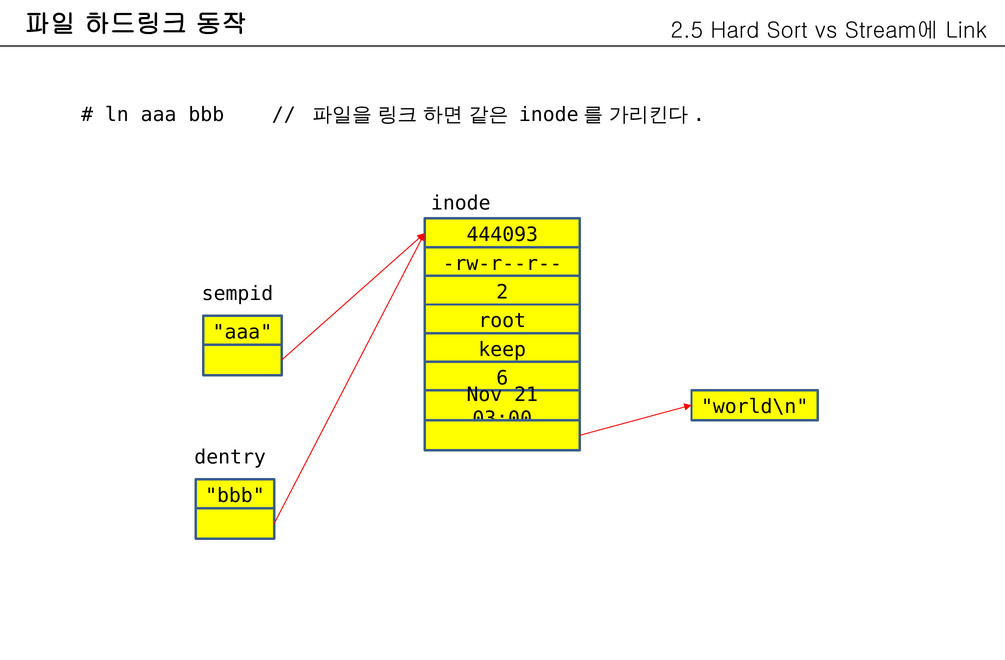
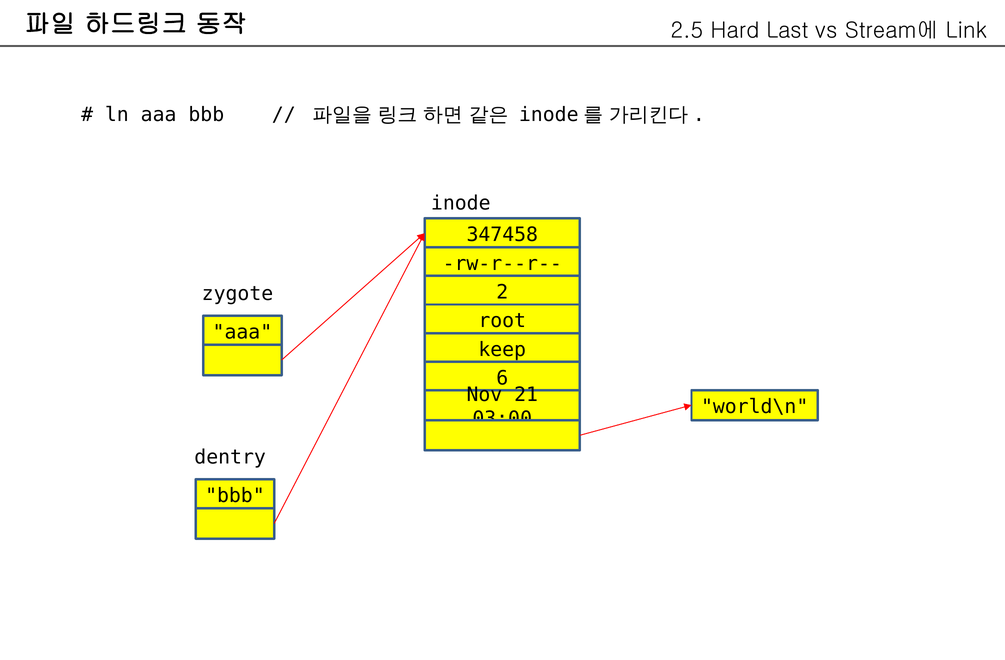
Sort: Sort -> Last
444093: 444093 -> 347458
sempid: sempid -> zygote
